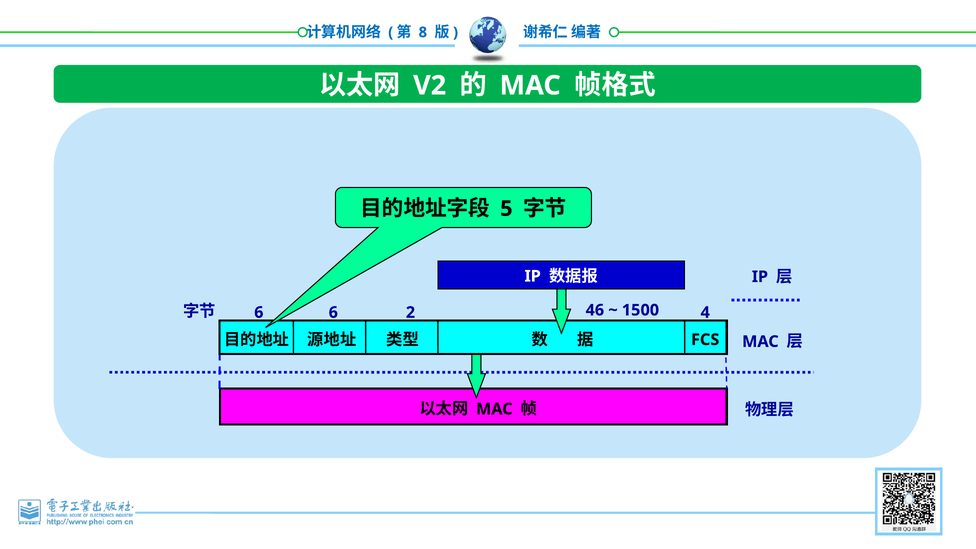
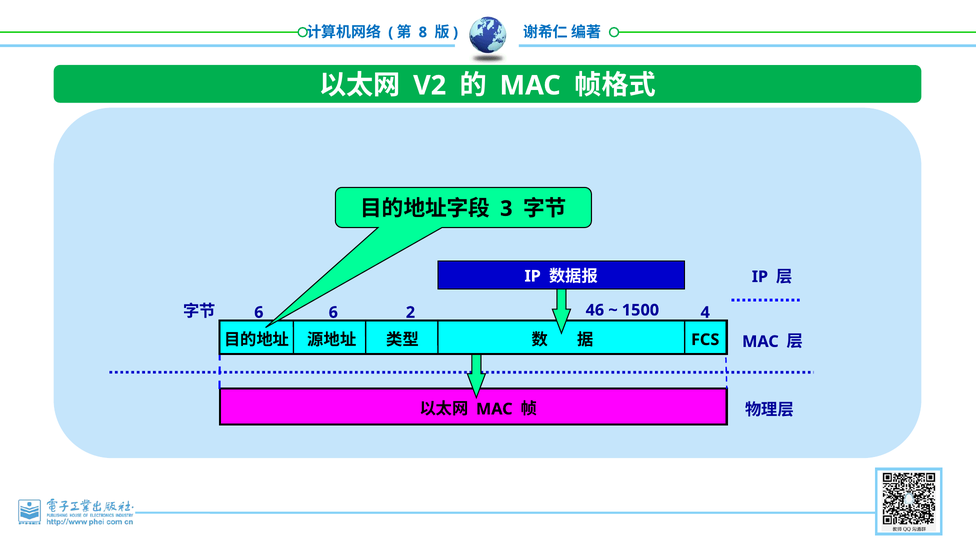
5: 5 -> 3
